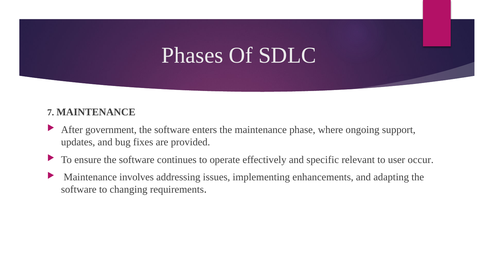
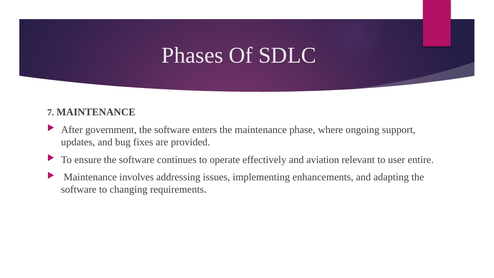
specific: specific -> aviation
occur: occur -> entire
